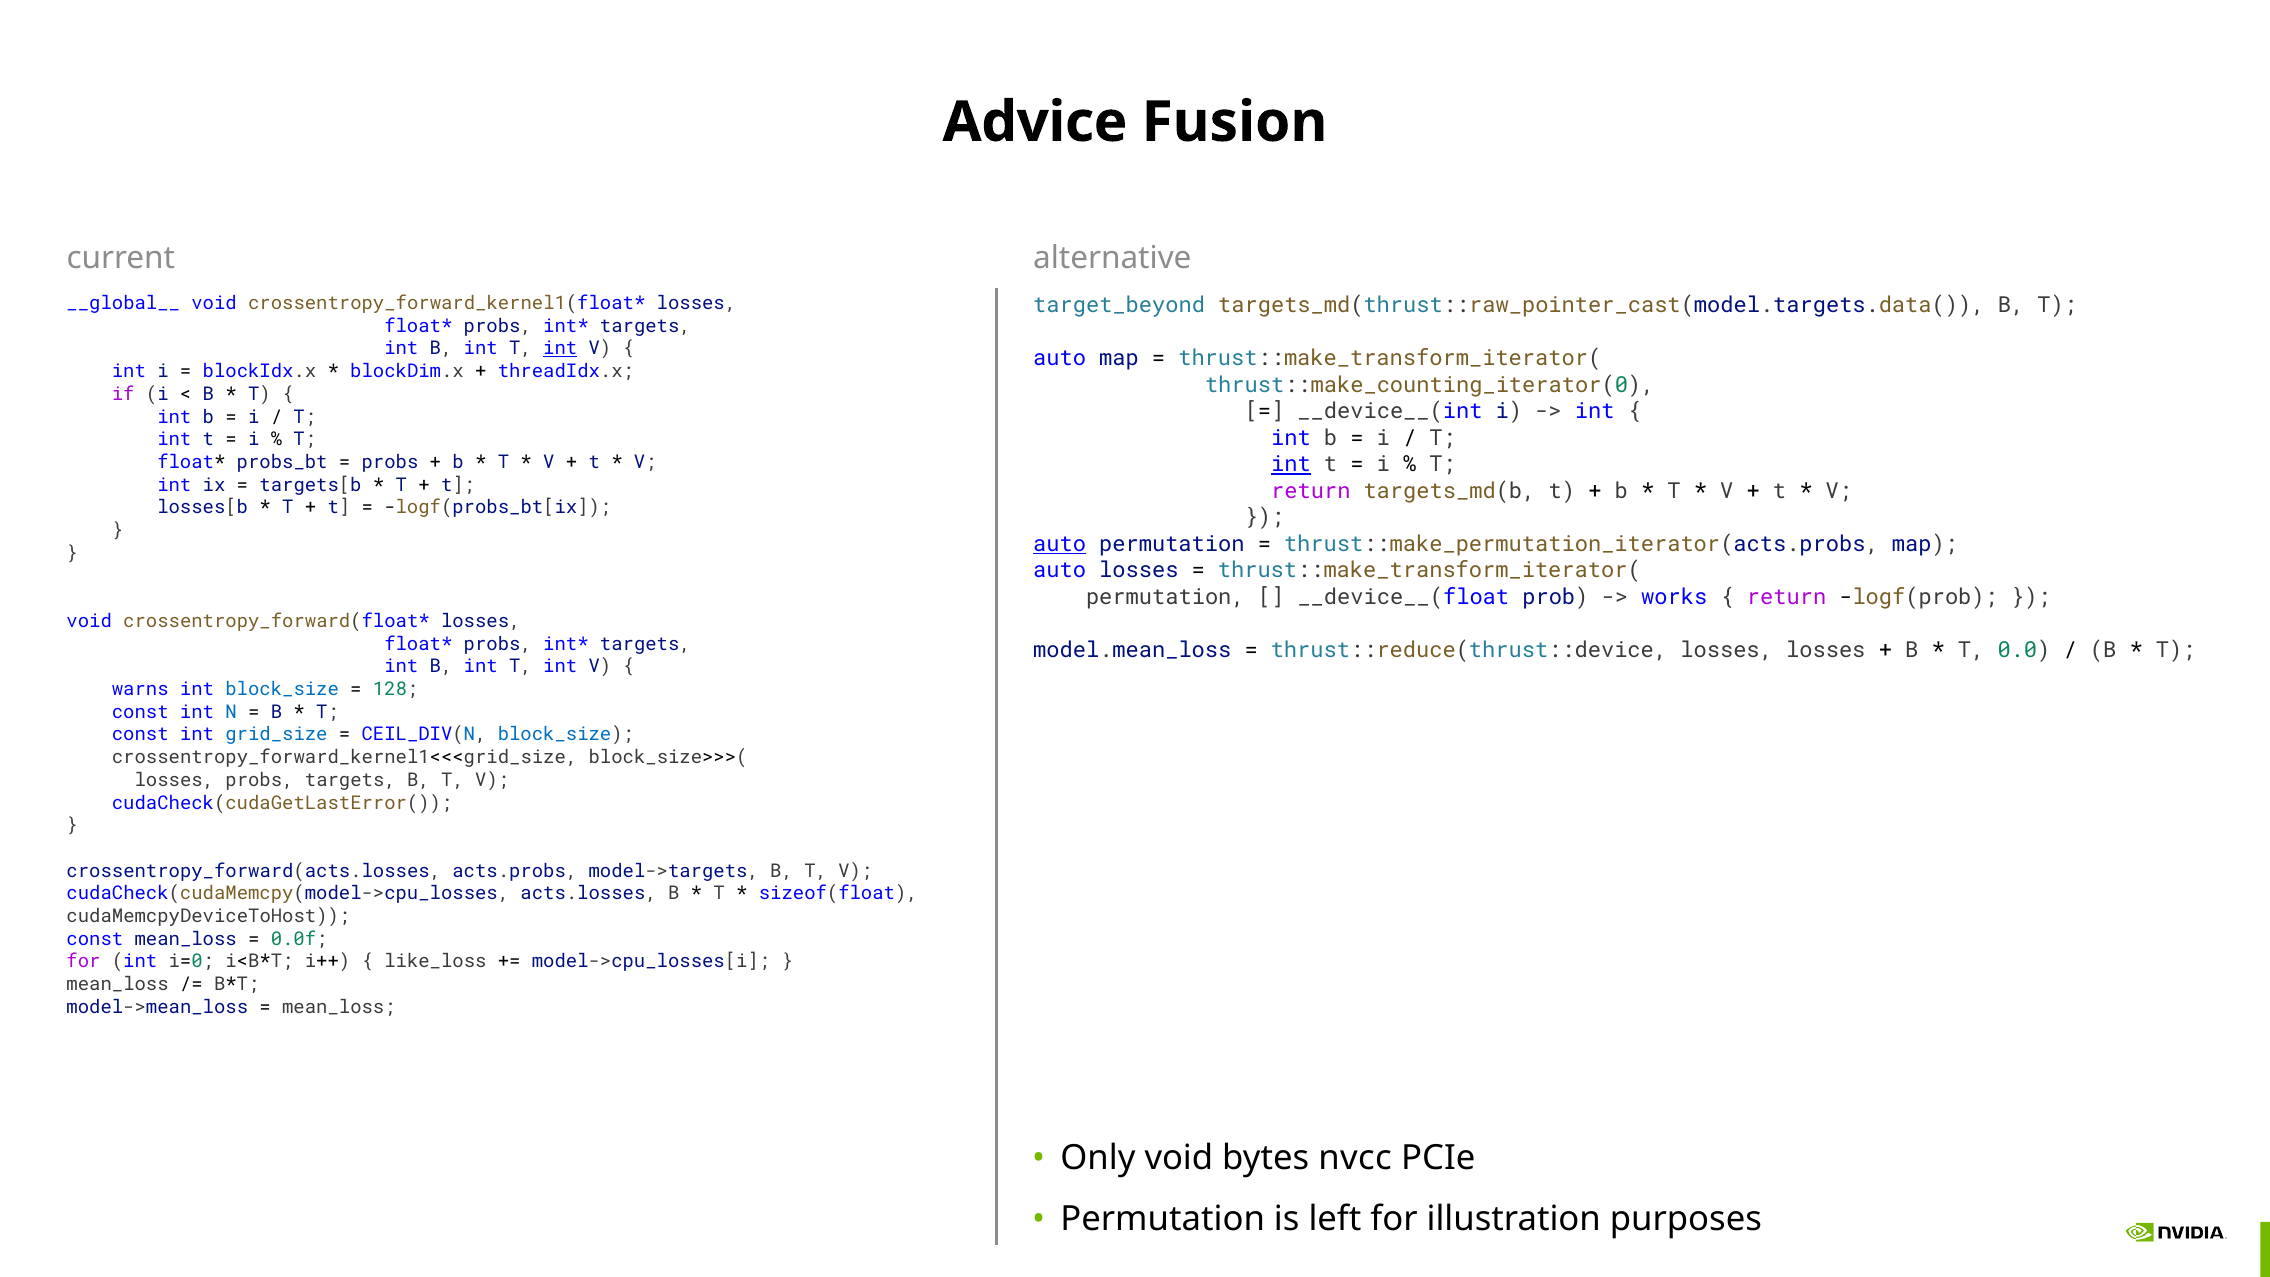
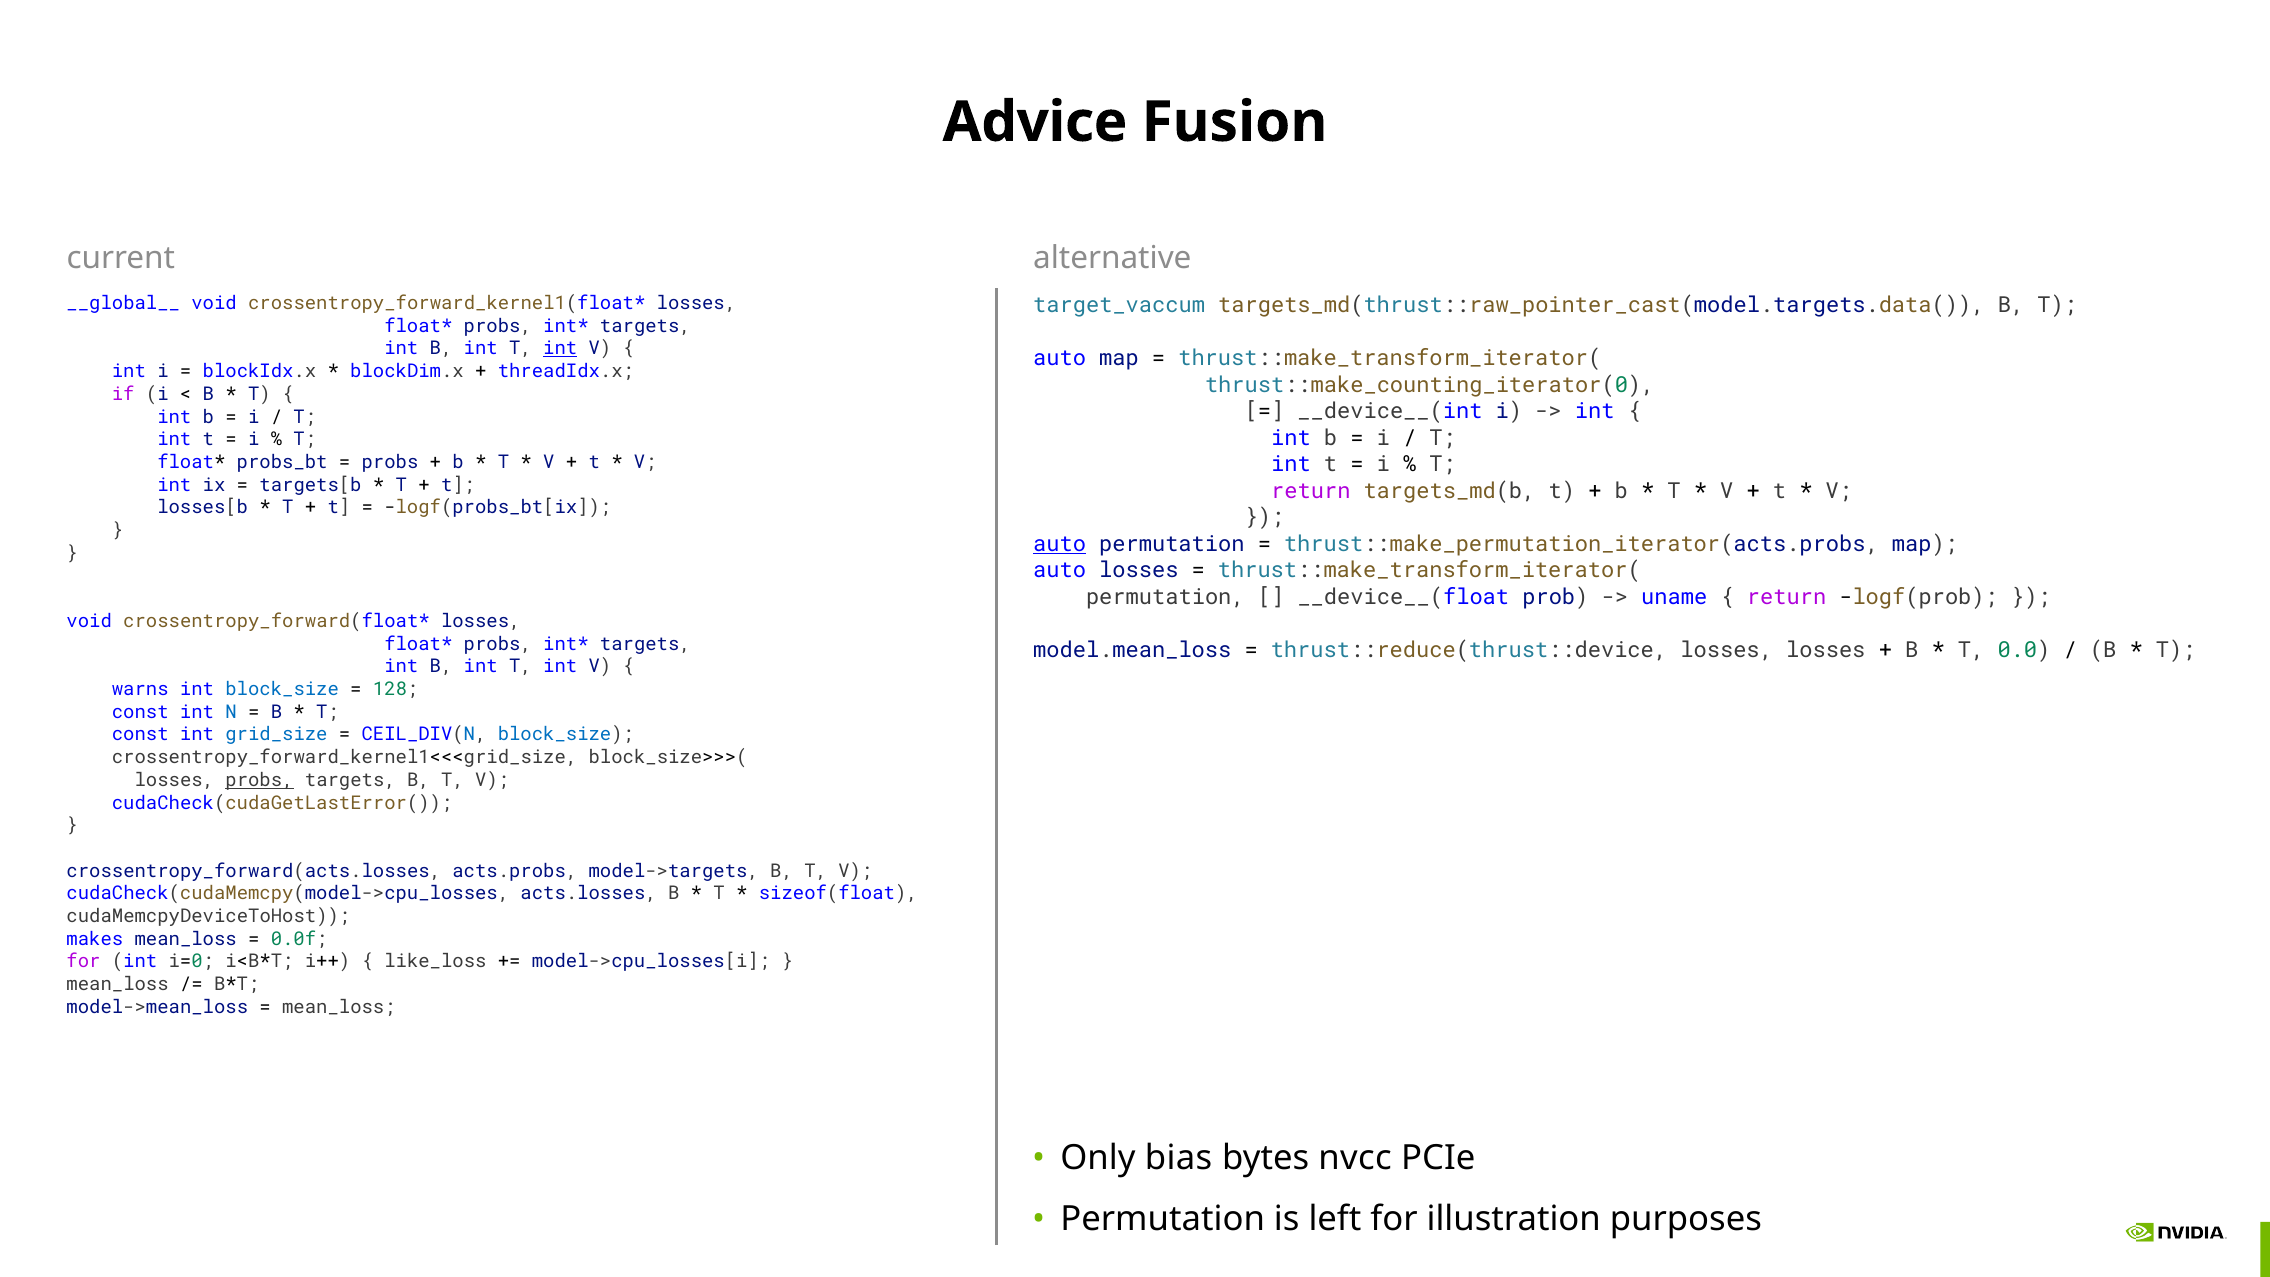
target_beyond: target_beyond -> target_vaccum
int at (1291, 464) underline: present -> none
works: works -> uname
probs at (259, 780) underline: none -> present
const at (95, 939): const -> makes
Only void: void -> bias
